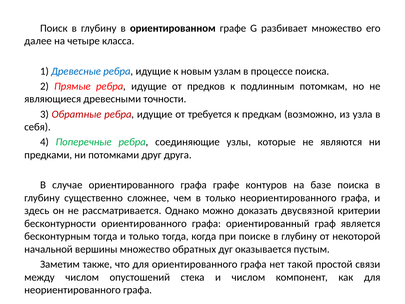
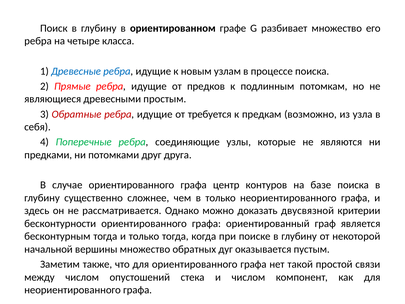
далее at (38, 41): далее -> ребра
точности: точности -> простым
графа графе: графе -> центр
